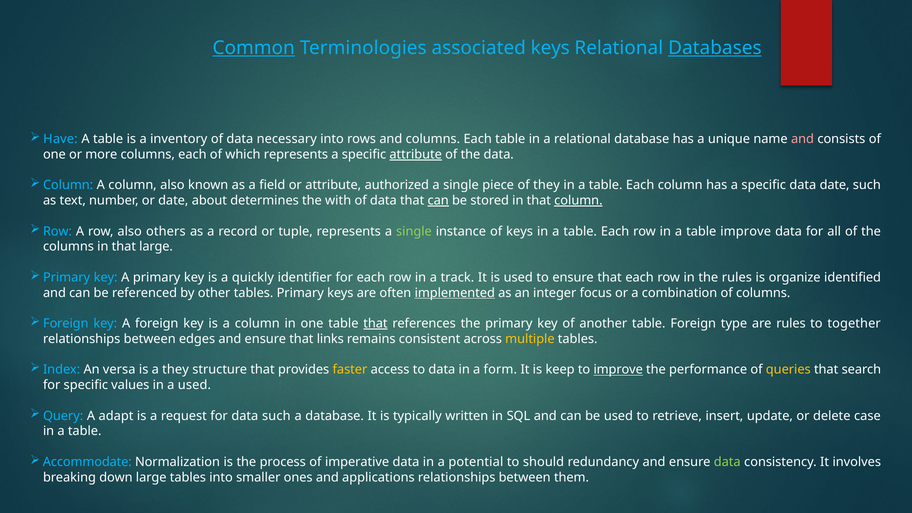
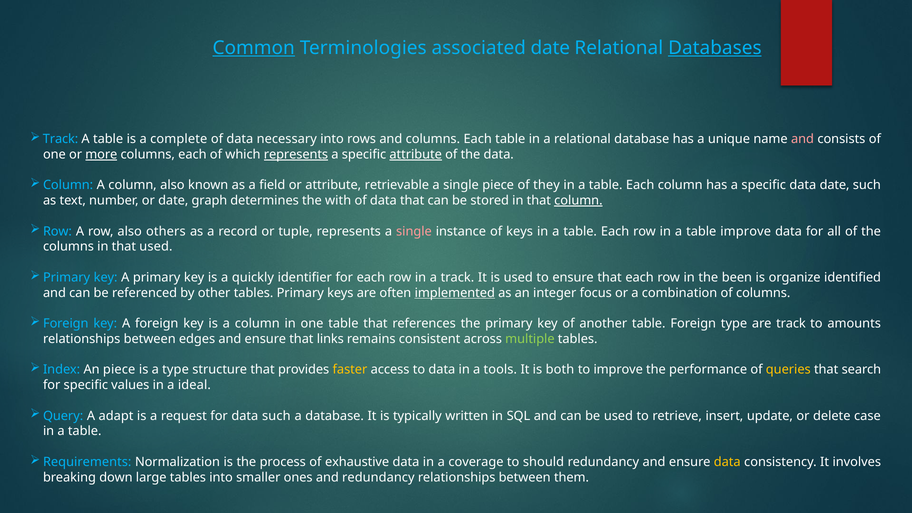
associated keys: keys -> date
Have at (60, 139): Have -> Track
inventory: inventory -> complete
more underline: none -> present
represents at (296, 154) underline: none -> present
authorized: authorized -> retrievable
about: about -> graph
can at (438, 201) underline: present -> none
single at (414, 231) colour: light green -> pink
that large: large -> used
the rules: rules -> been
that at (375, 324) underline: present -> none
are rules: rules -> track
together: together -> amounts
multiple colour: yellow -> light green
An versa: versa -> piece
a they: they -> type
form: form -> tools
keep: keep -> both
improve at (618, 370) underline: present -> none
a used: used -> ideal
Accommodate: Accommodate -> Requirements
imperative: imperative -> exhaustive
potential: potential -> coverage
data at (727, 462) colour: light green -> yellow
and applications: applications -> redundancy
